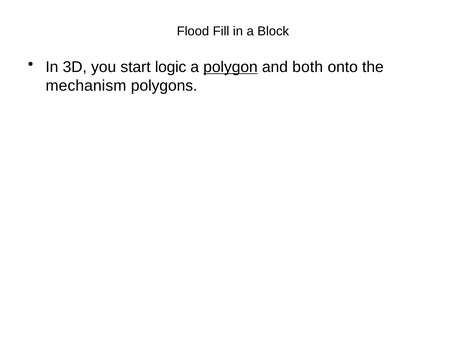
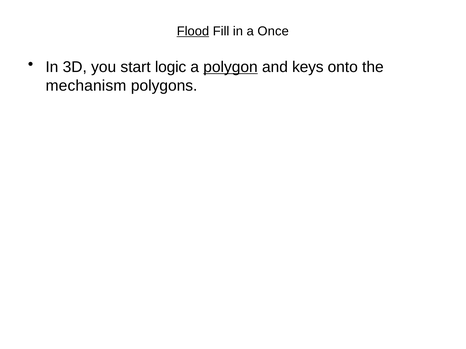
Flood underline: none -> present
Block: Block -> Once
both: both -> keys
